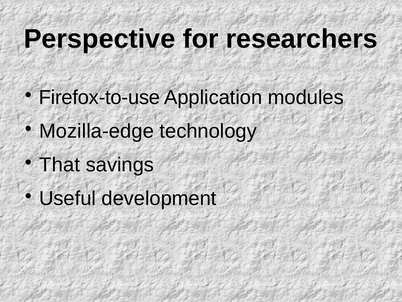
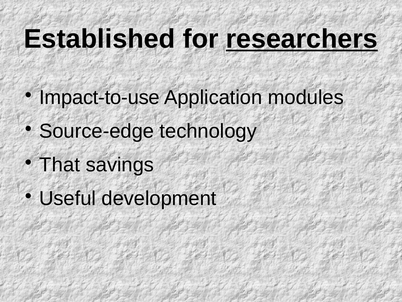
Perspective: Perspective -> Established
researchers underline: none -> present
Firefox-to-use: Firefox-to-use -> Impact-to-use
Mozilla-edge: Mozilla-edge -> Source-edge
